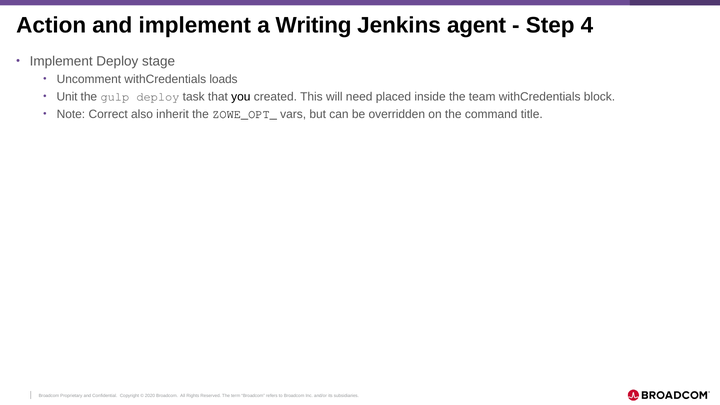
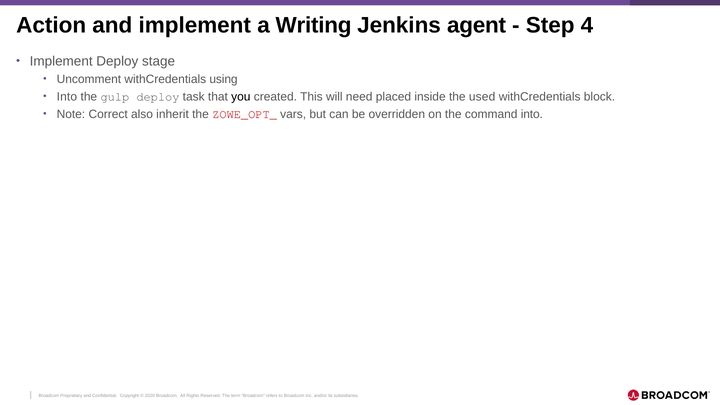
loads: loads -> using
Unit at (67, 97): Unit -> Into
team: team -> used
ZOWE_OPT_ colour: black -> red
command title: title -> into
